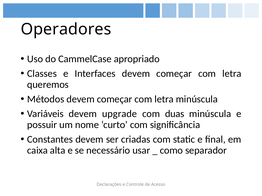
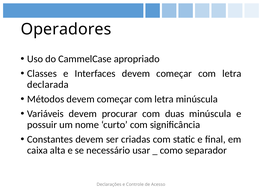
queremos: queremos -> declarada
upgrade: upgrade -> procurar
